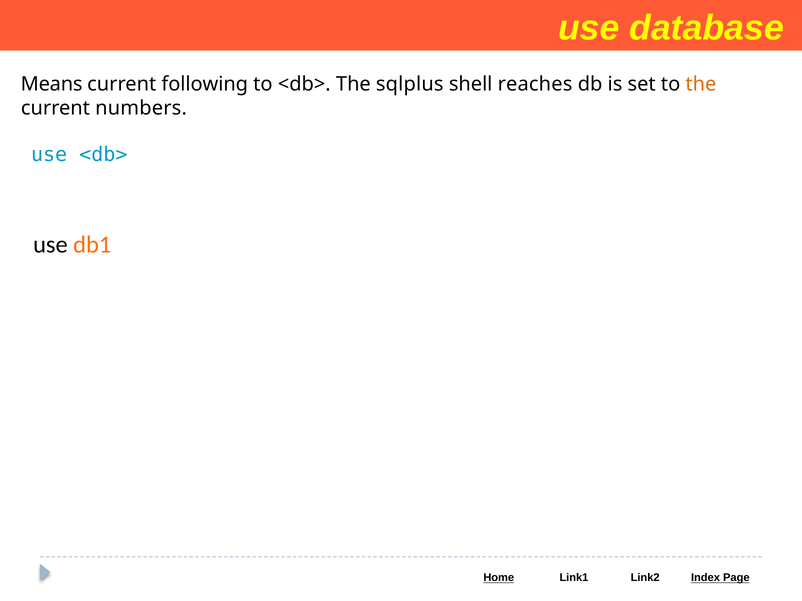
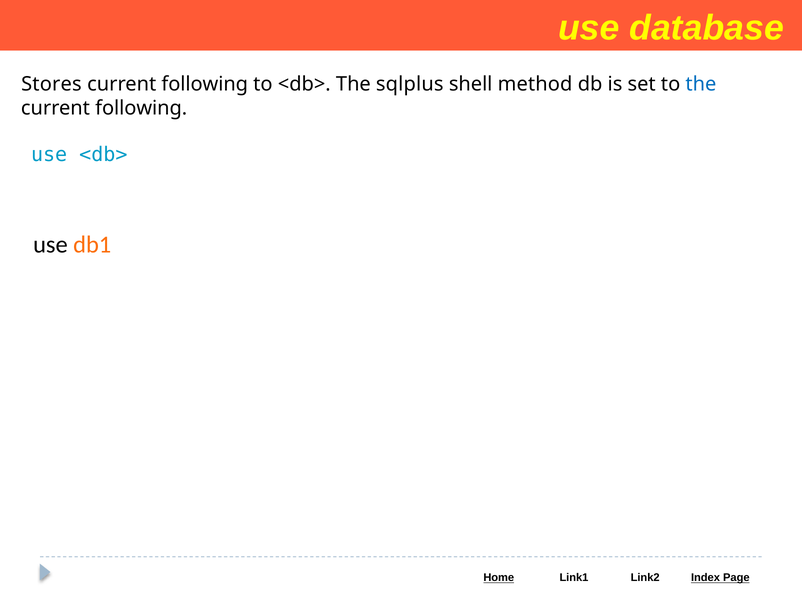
Means: Means -> Stores
reaches: reaches -> method
the at (701, 84) colour: orange -> blue
numbers at (141, 108): numbers -> following
